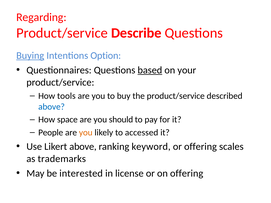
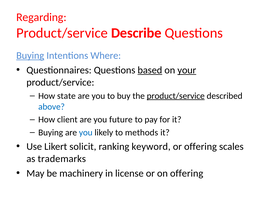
Option: Option -> Where
your underline: none -> present
tools: tools -> state
product/service at (176, 96) underline: none -> present
space: space -> client
should: should -> future
People at (51, 133): People -> Buying
you at (86, 133) colour: orange -> blue
accessed: accessed -> methods
Likert above: above -> solicit
interested: interested -> machinery
